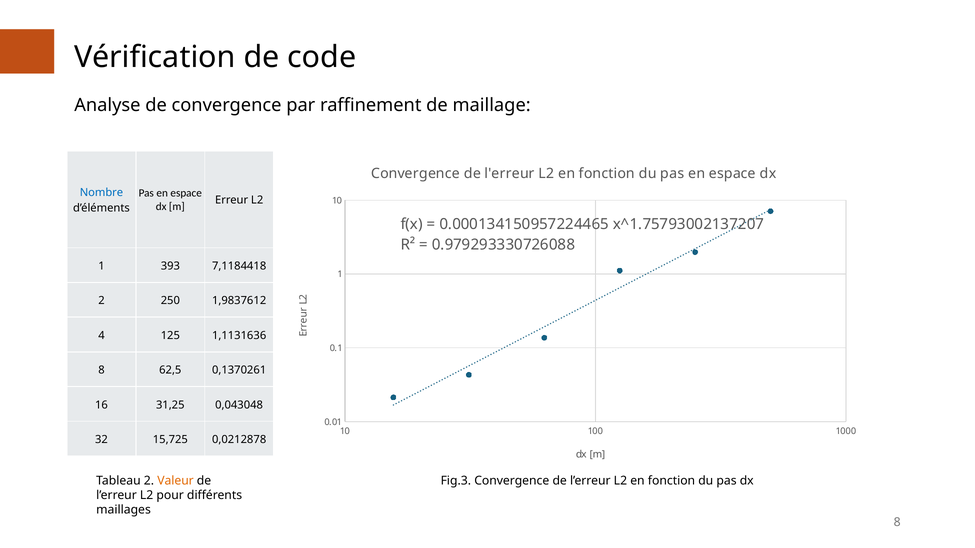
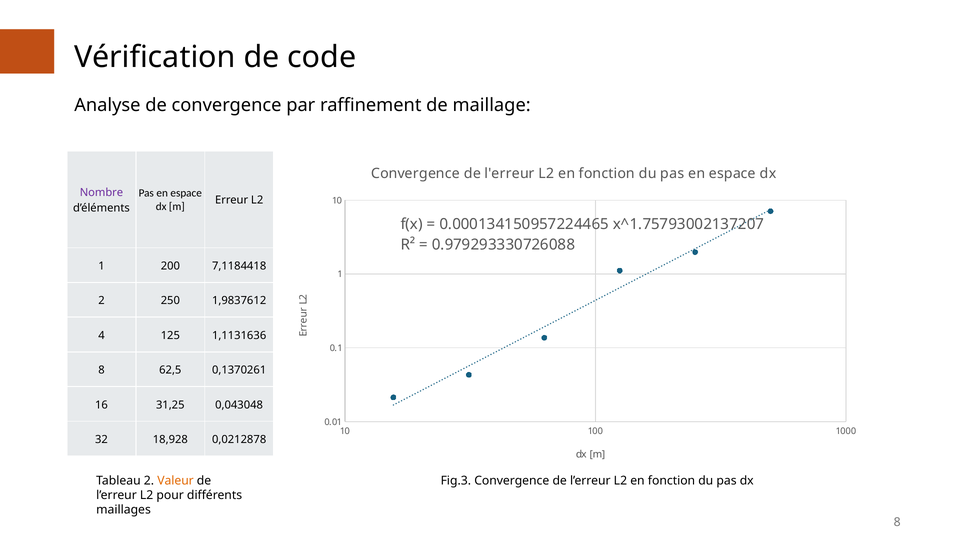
Nombre colour: blue -> purple
393: 393 -> 200
15,725: 15,725 -> 18,928
